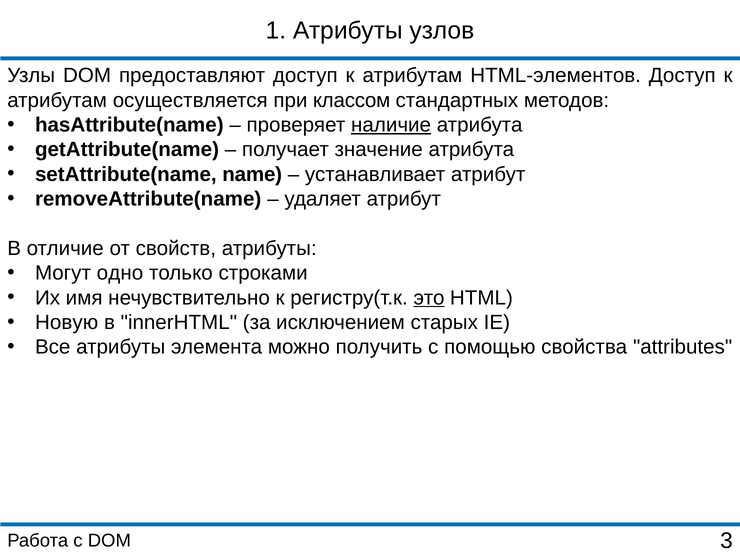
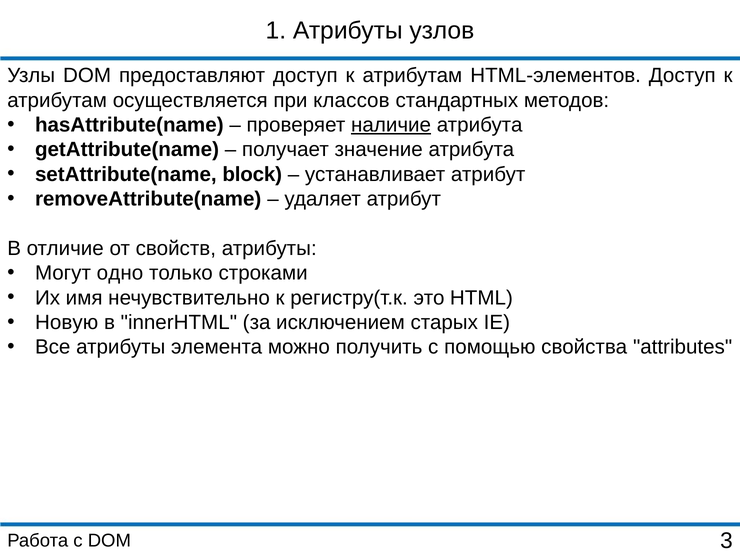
классом: классом -> классов
name: name -> block
это underline: present -> none
